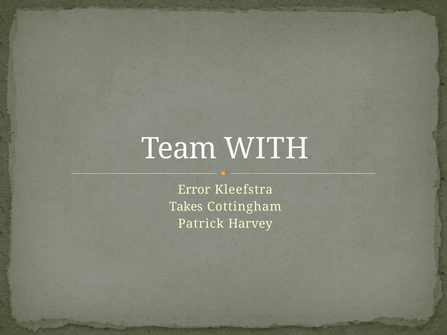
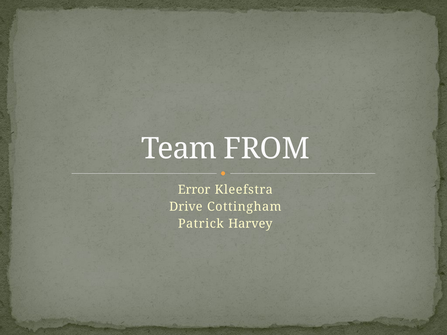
WITH: WITH -> FROM
Takes: Takes -> Drive
